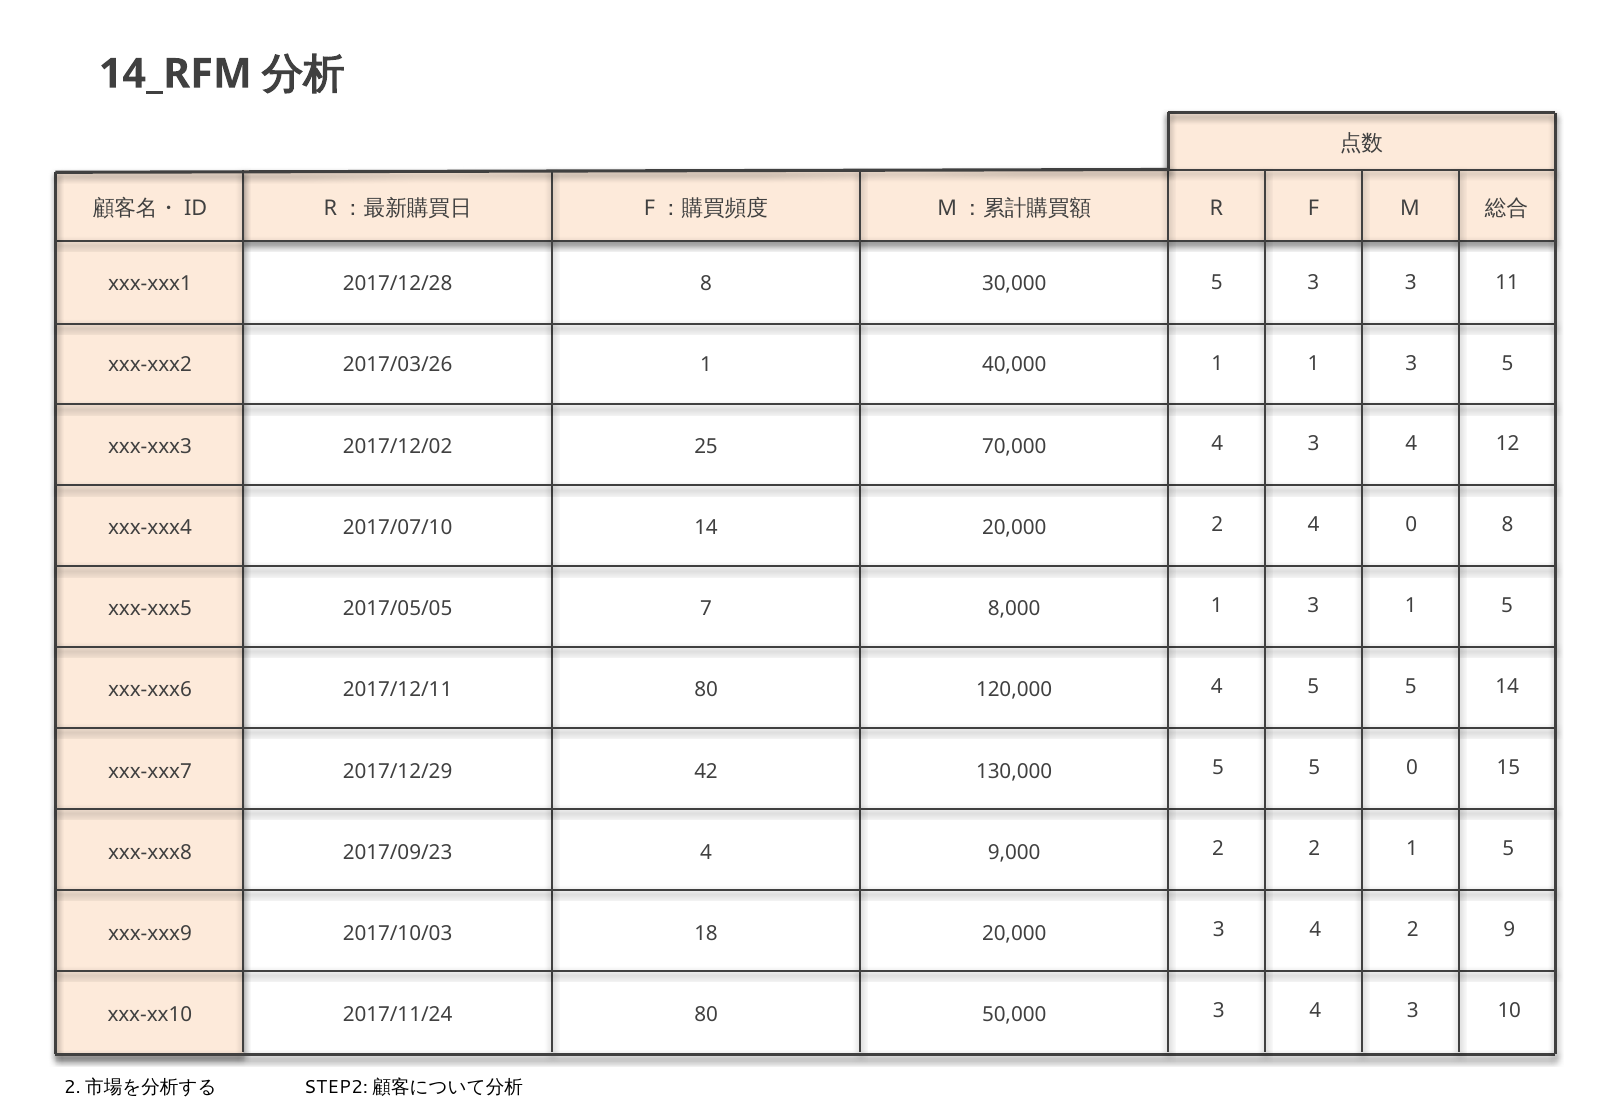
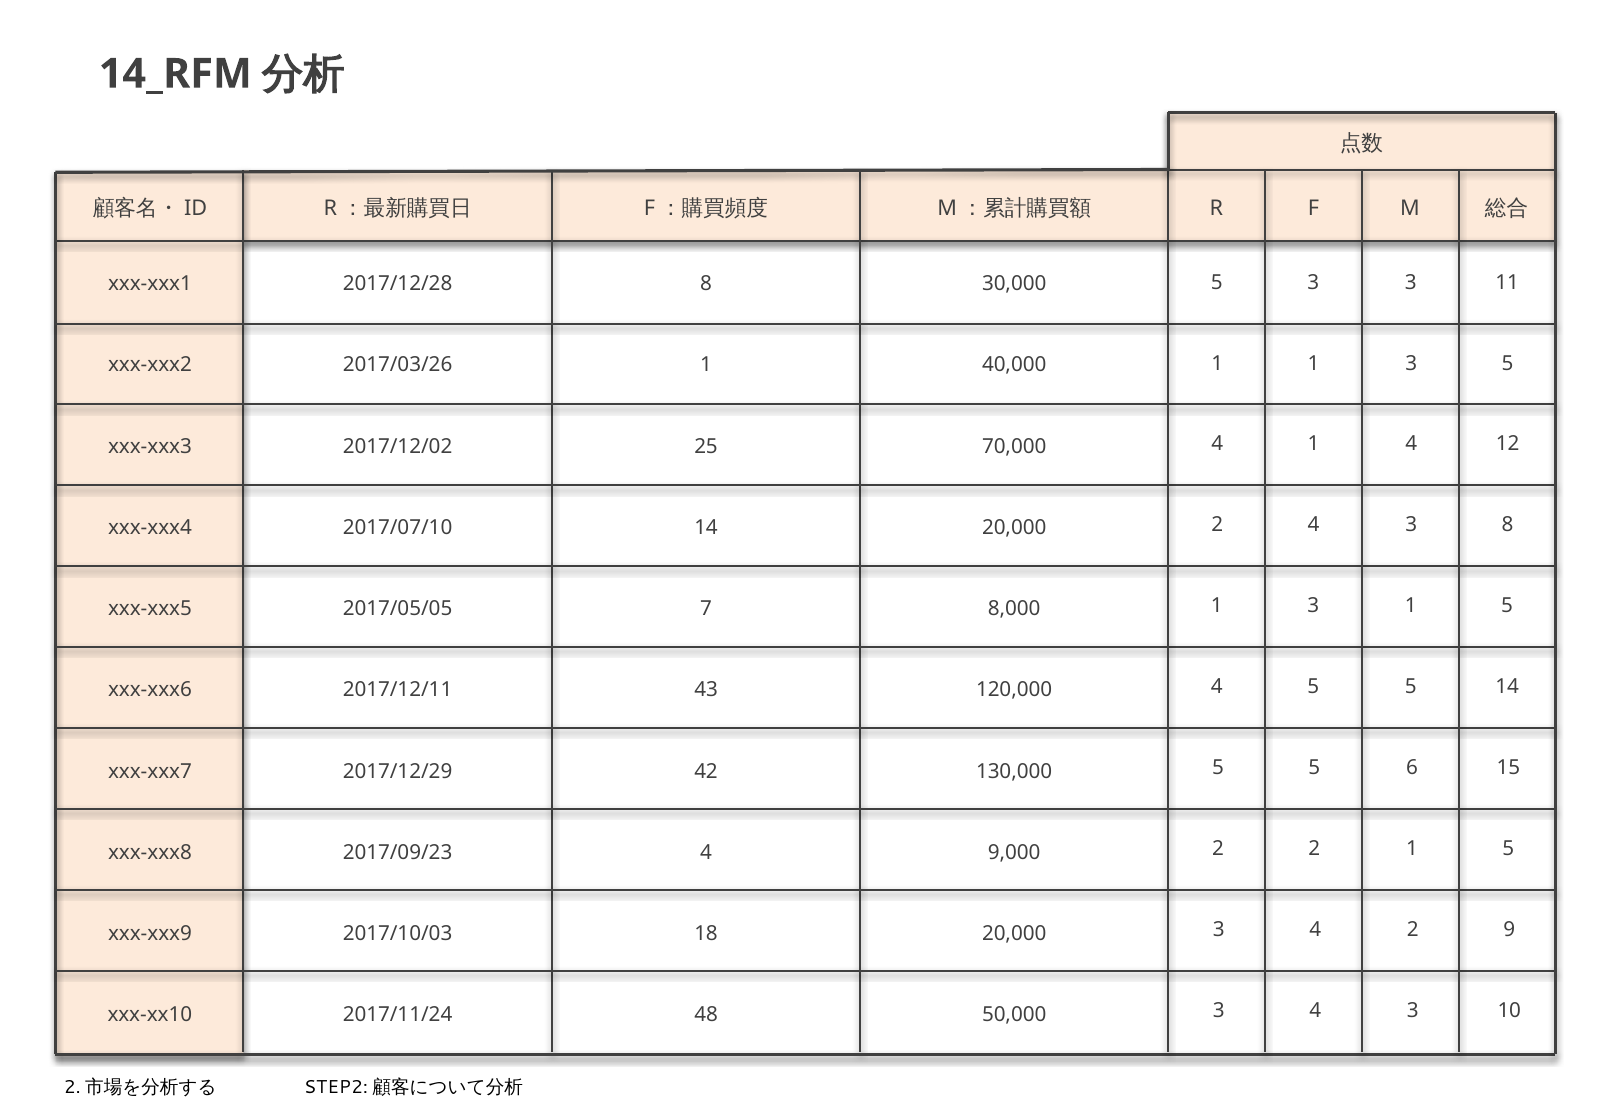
3 at (1314, 444): 3 -> 1
2 4 0: 0 -> 3
2017/12/11 80: 80 -> 43
5 0: 0 -> 6
2017/11/24 80: 80 -> 48
